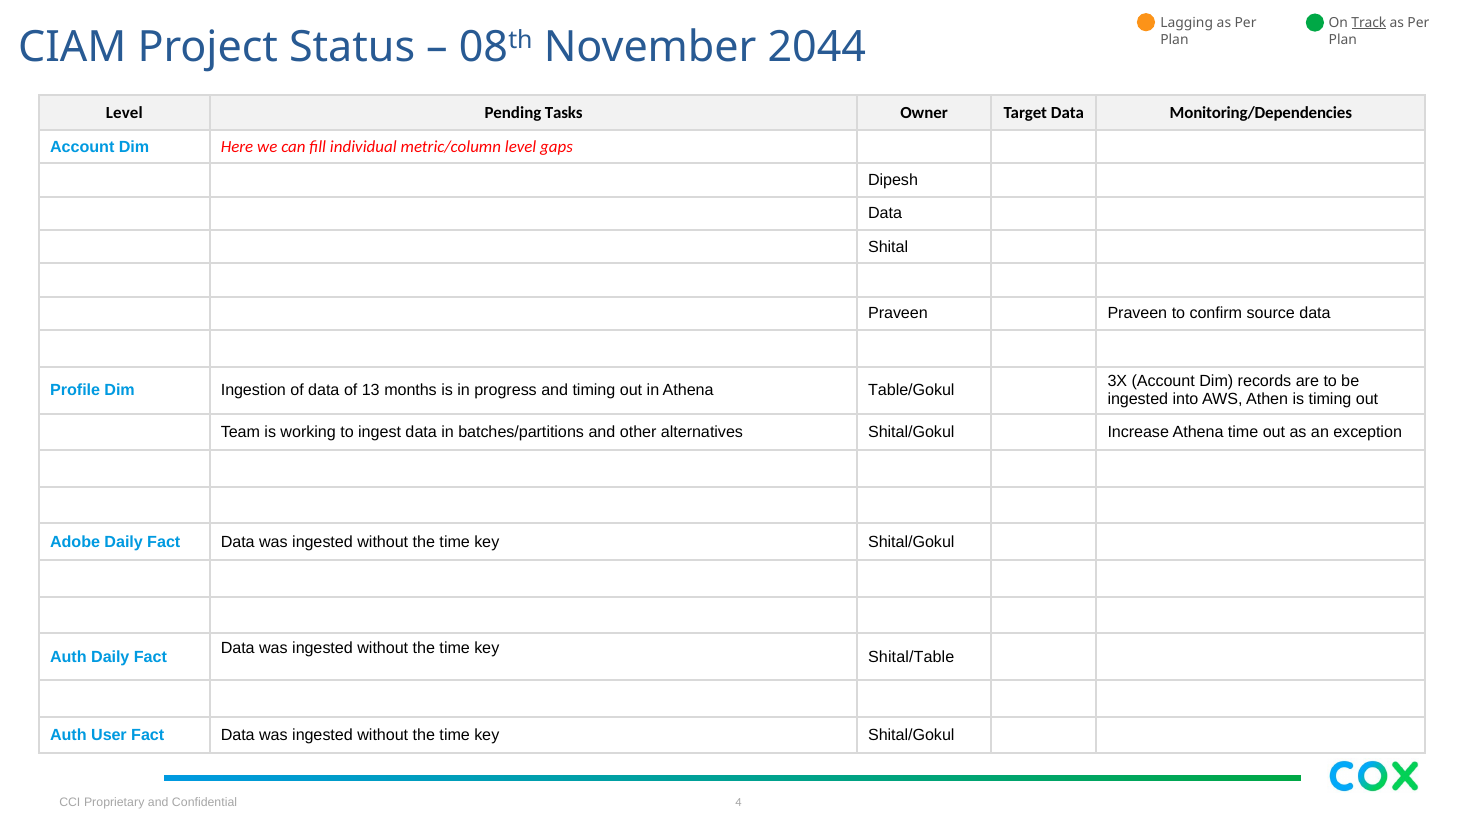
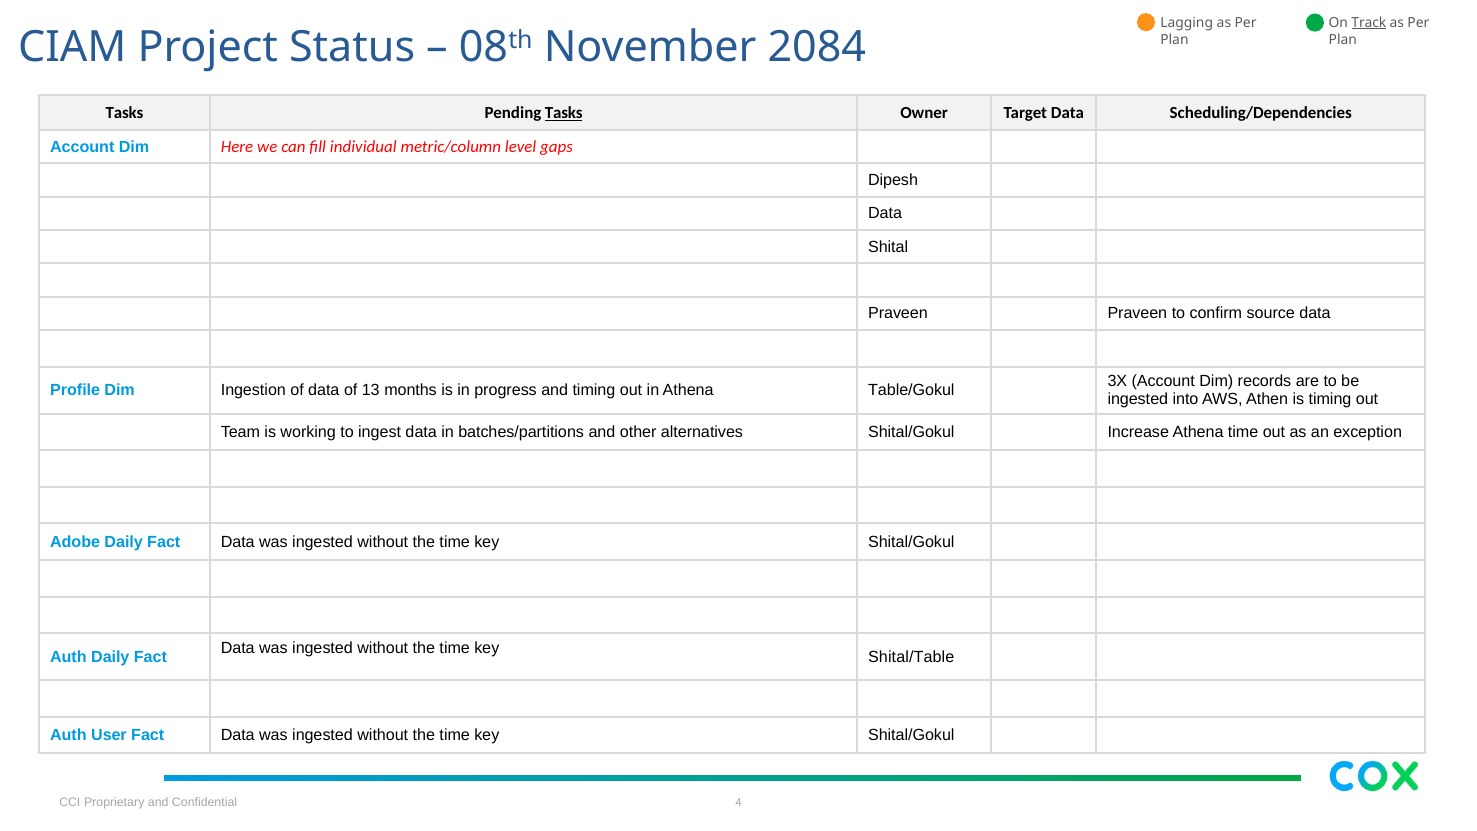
2044: 2044 -> 2084
Level at (124, 113): Level -> Tasks
Tasks at (564, 113) underline: none -> present
Monitoring/Dependencies: Monitoring/Dependencies -> Scheduling/Dependencies
